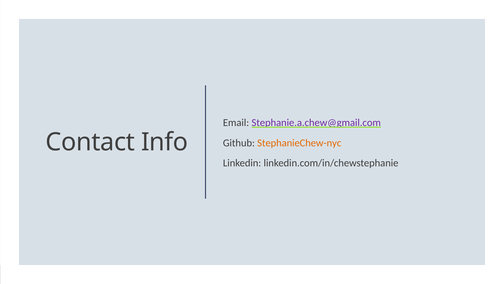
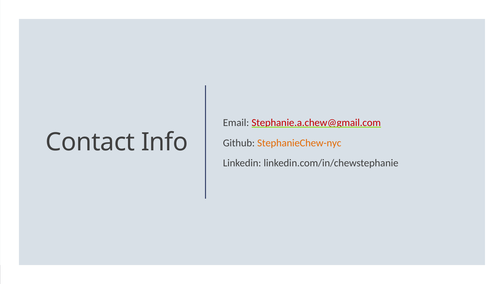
Stephanie.a.chew@gmail.com colour: purple -> red
